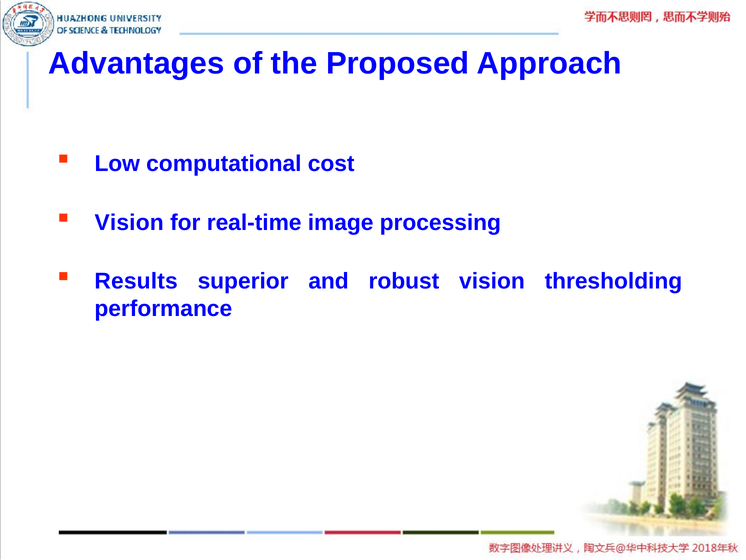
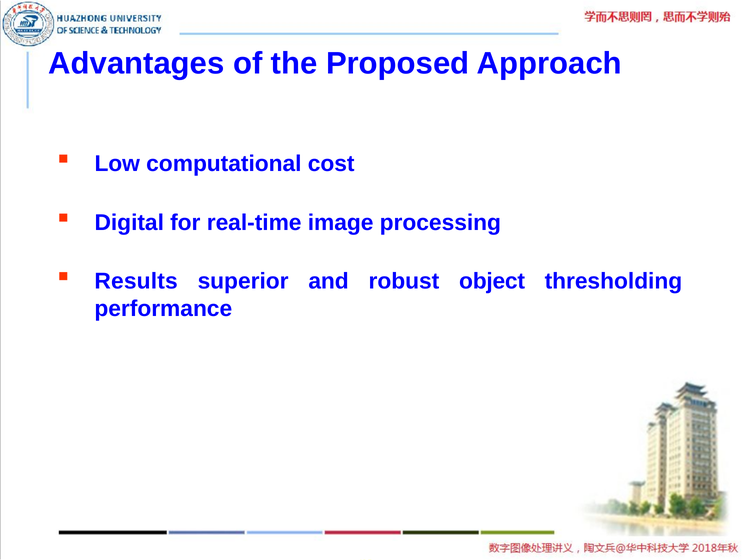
Vision at (129, 222): Vision -> Digital
robust vision: vision -> object
